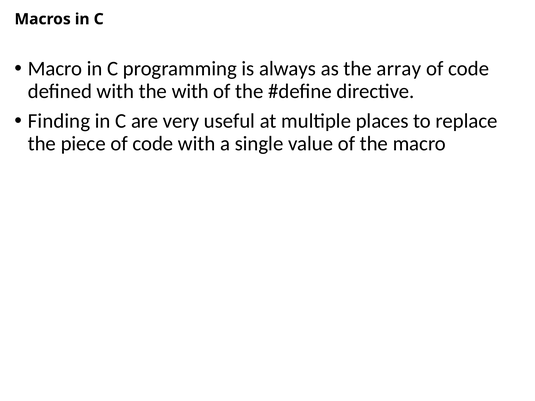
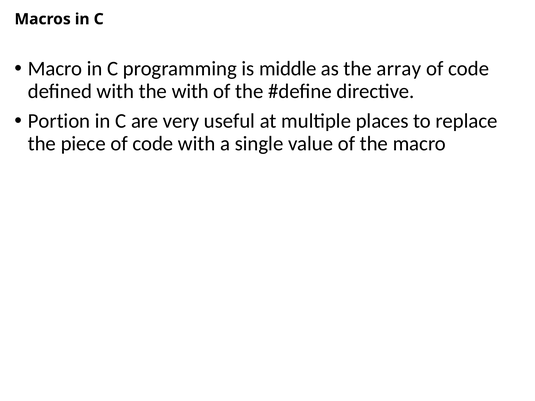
always: always -> middle
Finding: Finding -> Portion
